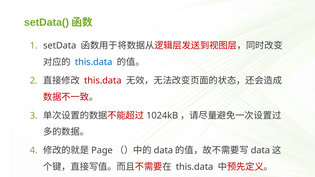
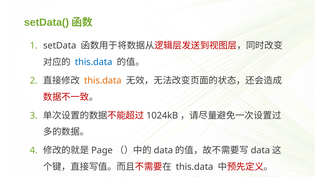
this.data at (103, 81) colour: red -> orange
